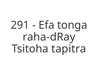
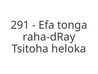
tapitra: tapitra -> heloka
